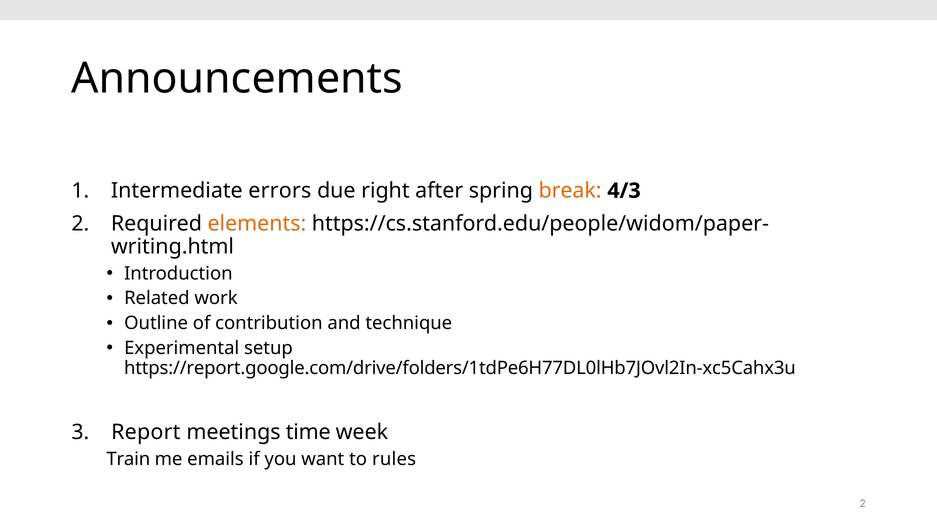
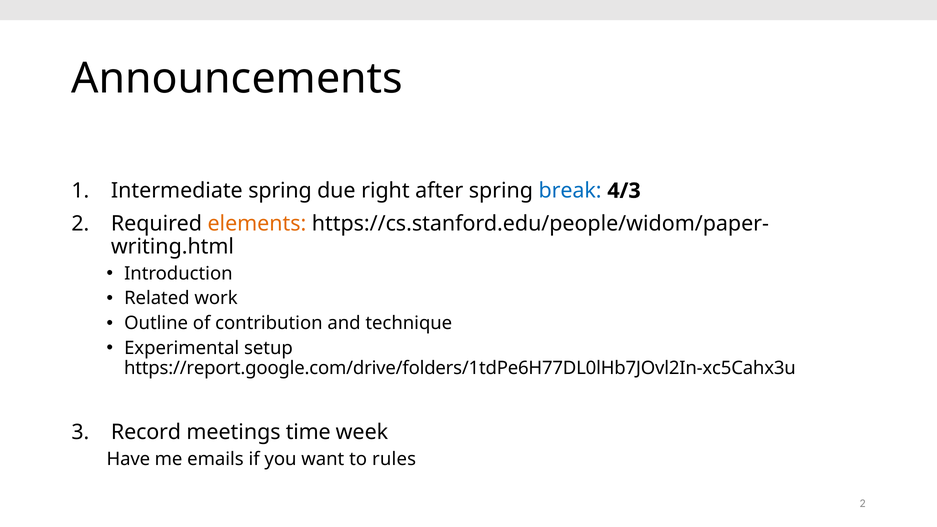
Intermediate errors: errors -> spring
break colour: orange -> blue
Report: Report -> Record
Train: Train -> Have
